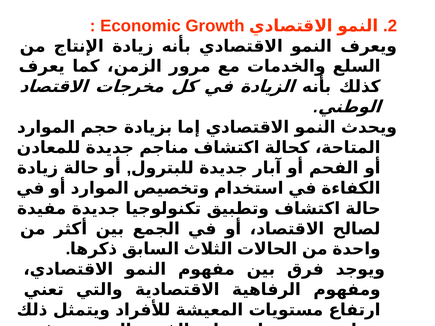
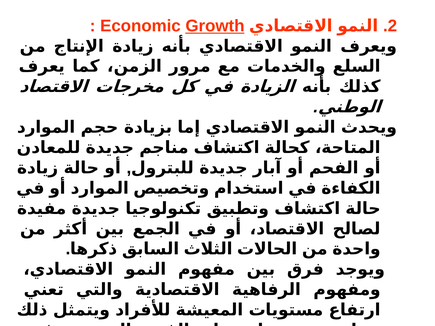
Growth underline: none -> present
